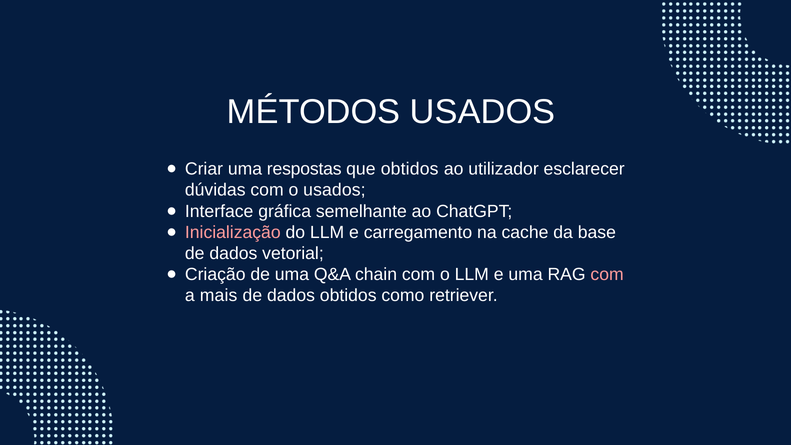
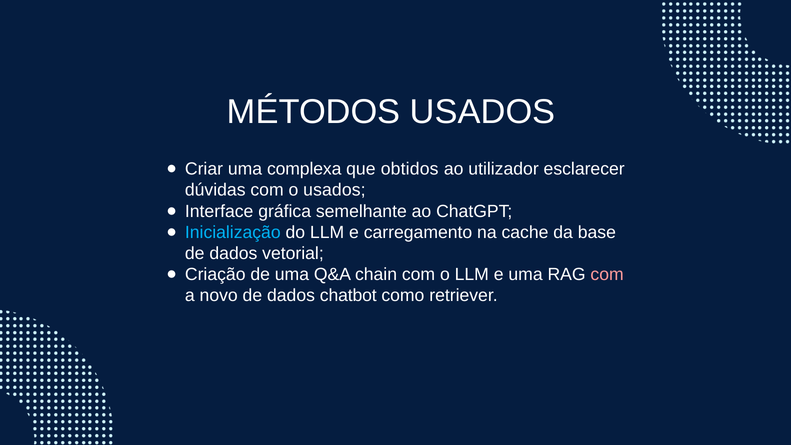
respostas: respostas -> complexa
Inicialização colour: pink -> light blue
mais: mais -> novo
dados obtidos: obtidos -> chatbot
